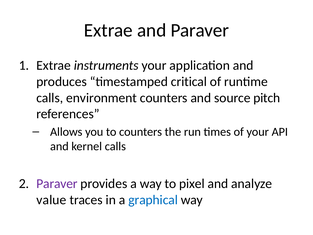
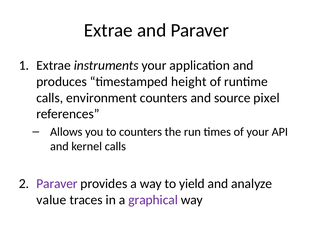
critical: critical -> height
pitch: pitch -> pixel
pixel: pixel -> yield
graphical colour: blue -> purple
